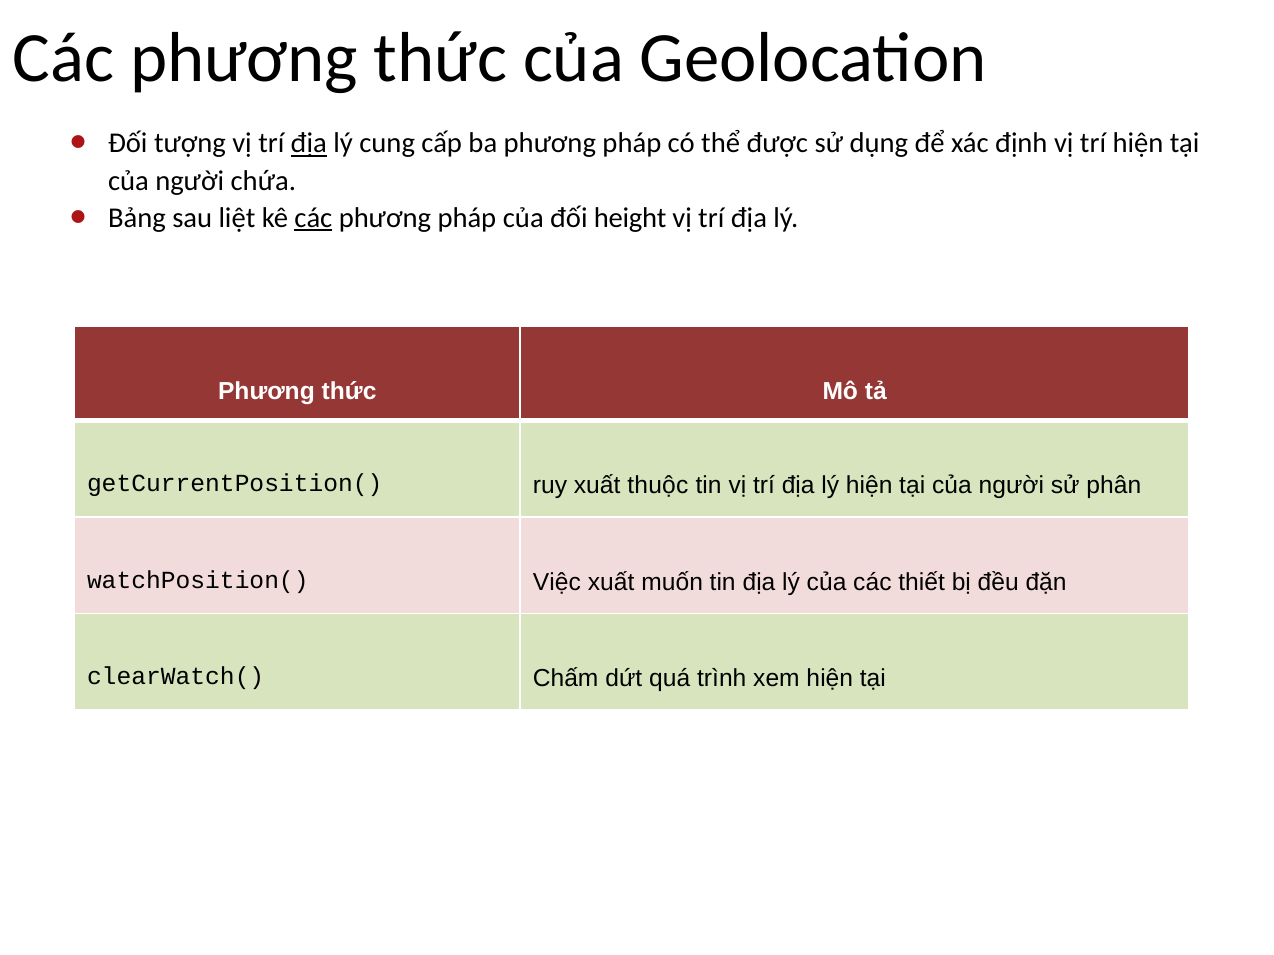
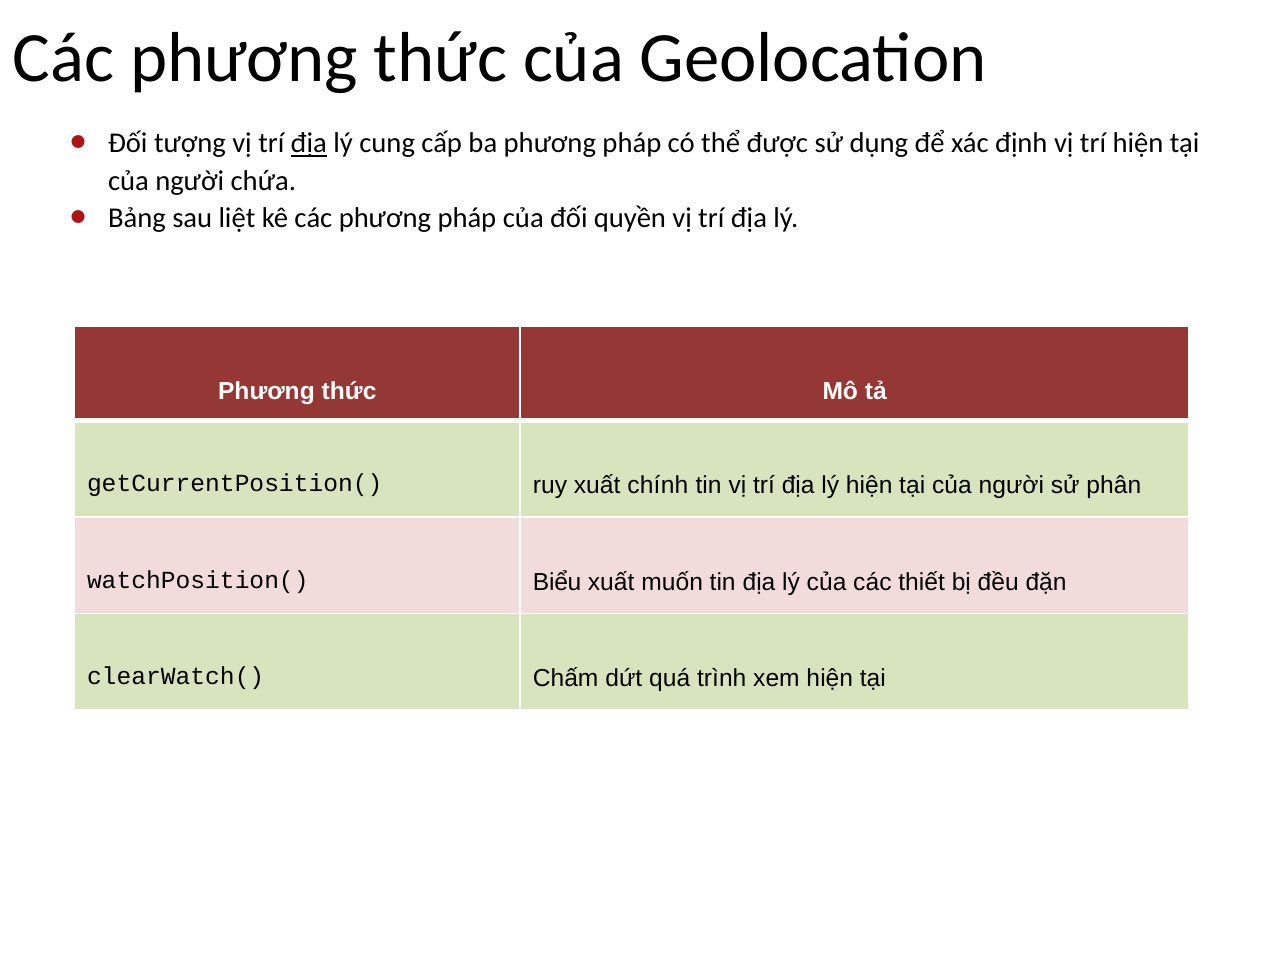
các at (313, 218) underline: present -> none
height: height -> quyền
thuộc: thuộc -> chính
Việc: Việc -> Biểu
